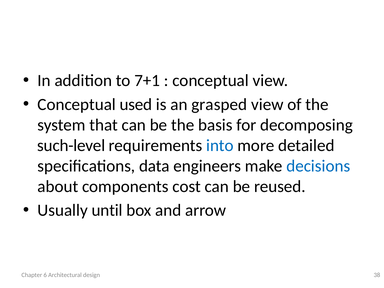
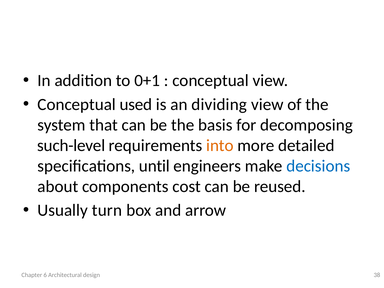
7+1: 7+1 -> 0+1
grasped: grasped -> dividing
into colour: blue -> orange
data: data -> until
until: until -> turn
